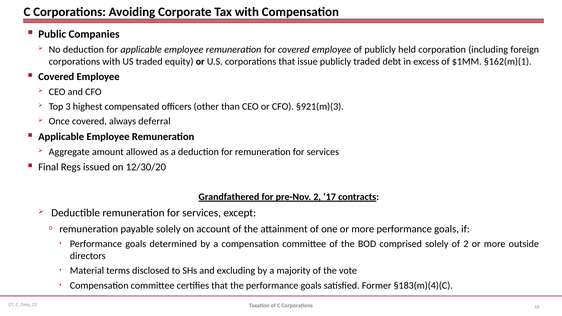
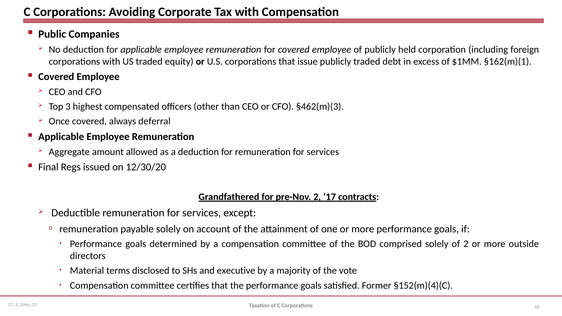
§921(m)(3: §921(m)(3 -> §462(m)(3
excluding: excluding -> executive
§183(m)(4)(C: §183(m)(4)(C -> §152(m)(4)(C
